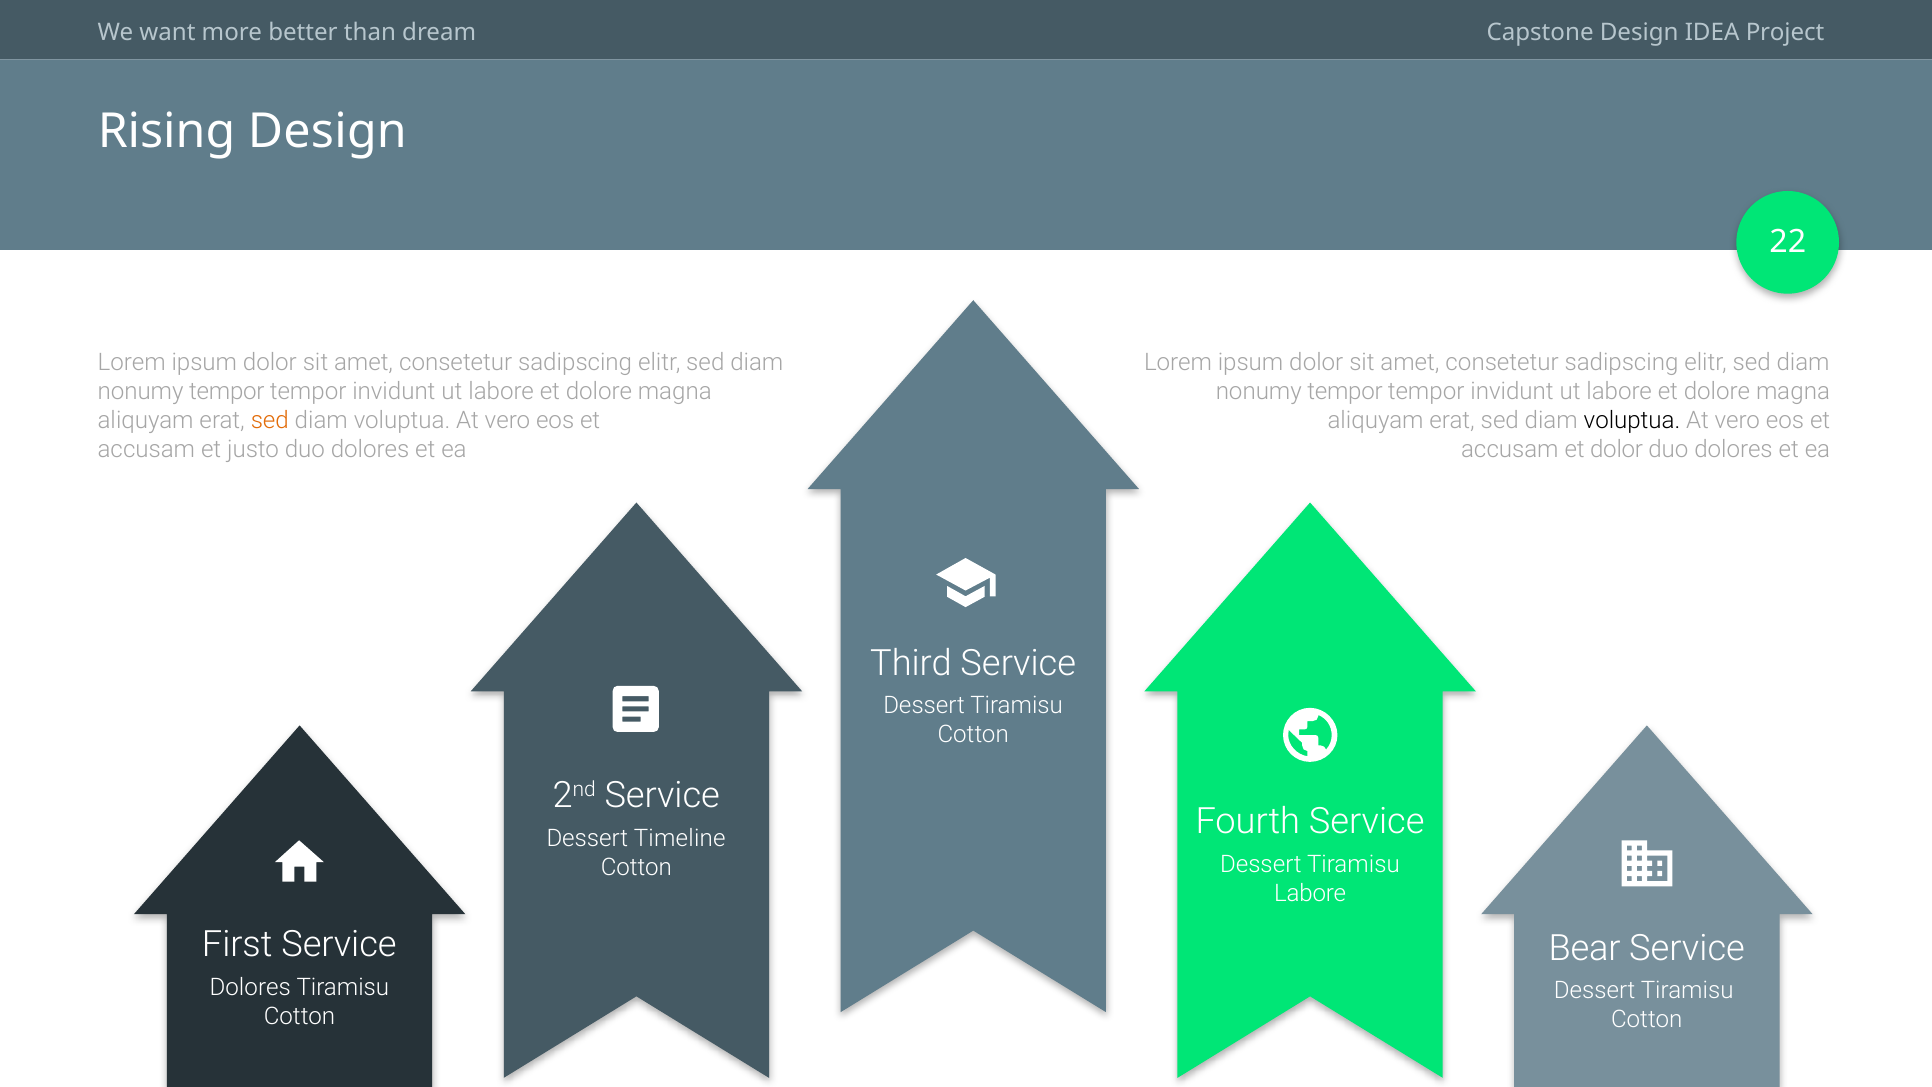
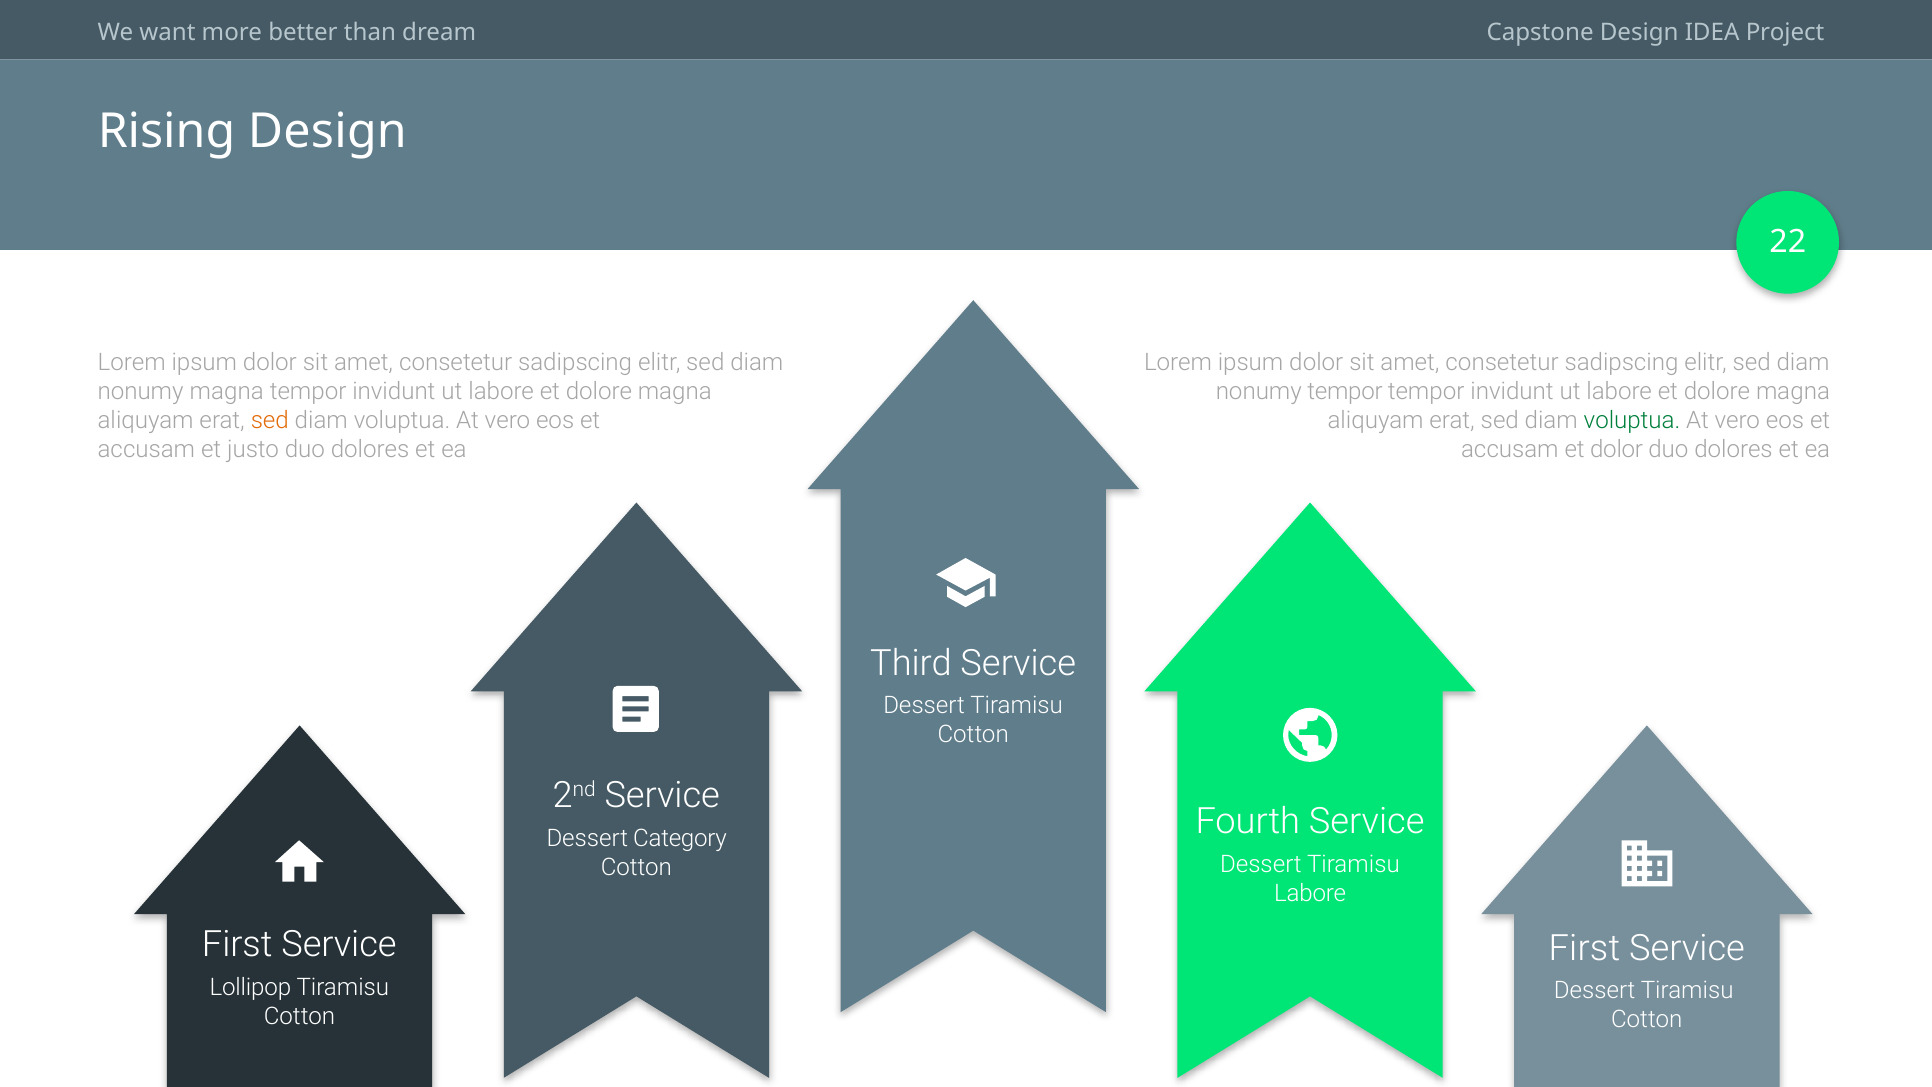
tempor at (227, 391): tempor -> magna
voluptua at (1632, 420) colour: black -> green
Timeline: Timeline -> Category
Bear at (1585, 948): Bear -> First
Dolores at (250, 987): Dolores -> Lollipop
